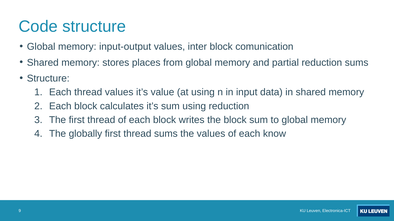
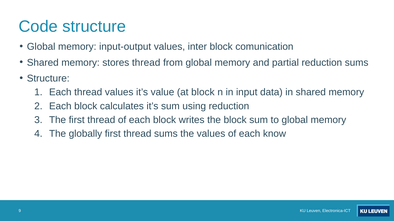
stores places: places -> thread
at using: using -> block
